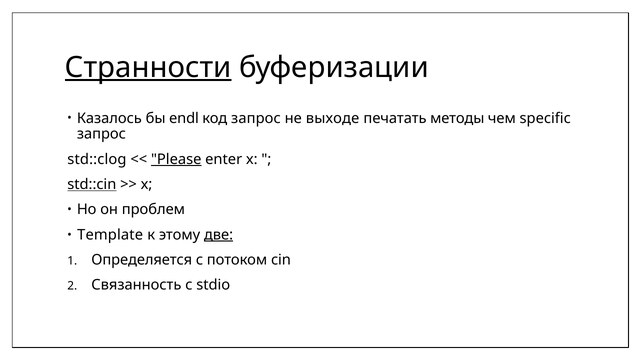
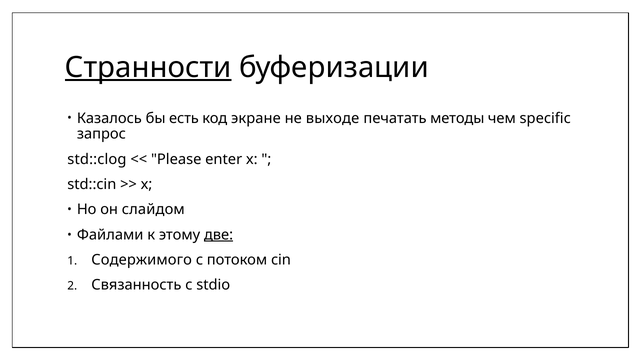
endl: endl -> есть
код запрос: запрос -> экране
Please underline: present -> none
std::cin underline: present -> none
проблем: проблем -> слайдом
Template: Template -> Файлами
Определяется: Определяется -> Содержимого
